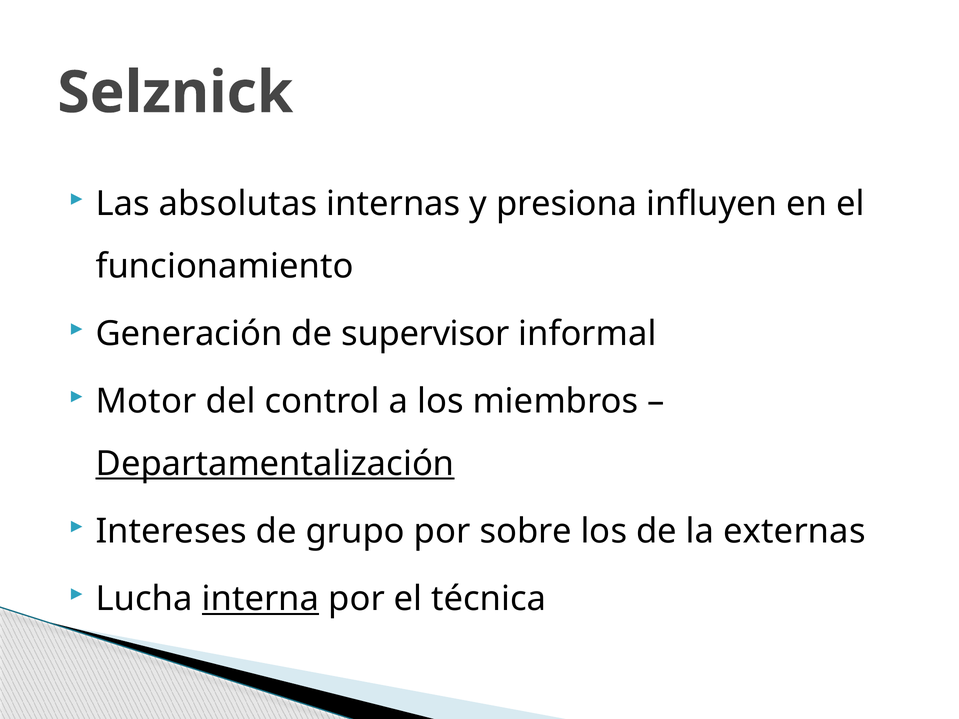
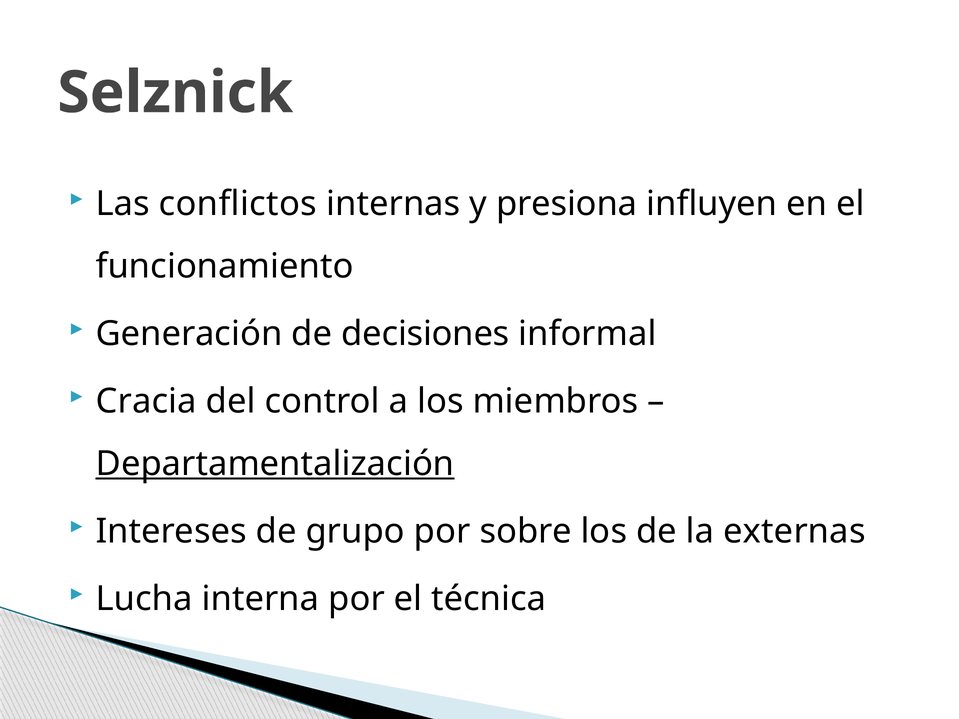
absolutas: absolutas -> conflictos
supervisor: supervisor -> decisiones
Motor: Motor -> Cracia
interna underline: present -> none
